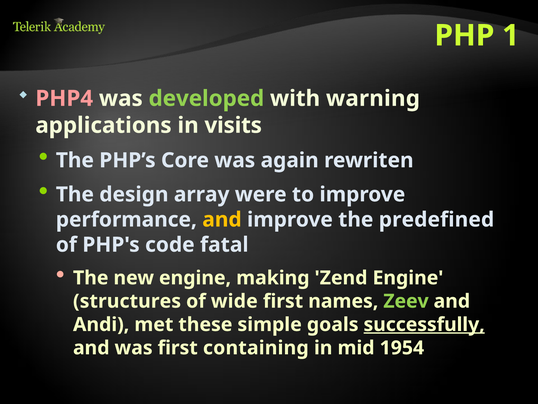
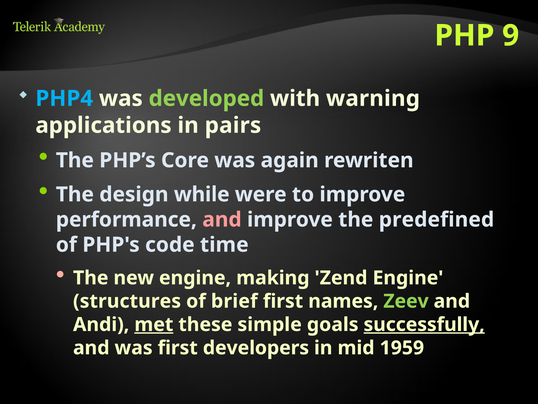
1: 1 -> 9
PHP4 colour: pink -> light blue
visits: visits -> pairs
array: array -> while
and at (222, 219) colour: yellow -> pink
fatal: fatal -> time
wide: wide -> brief
met underline: none -> present
containing: containing -> developers
1954: 1954 -> 1959
